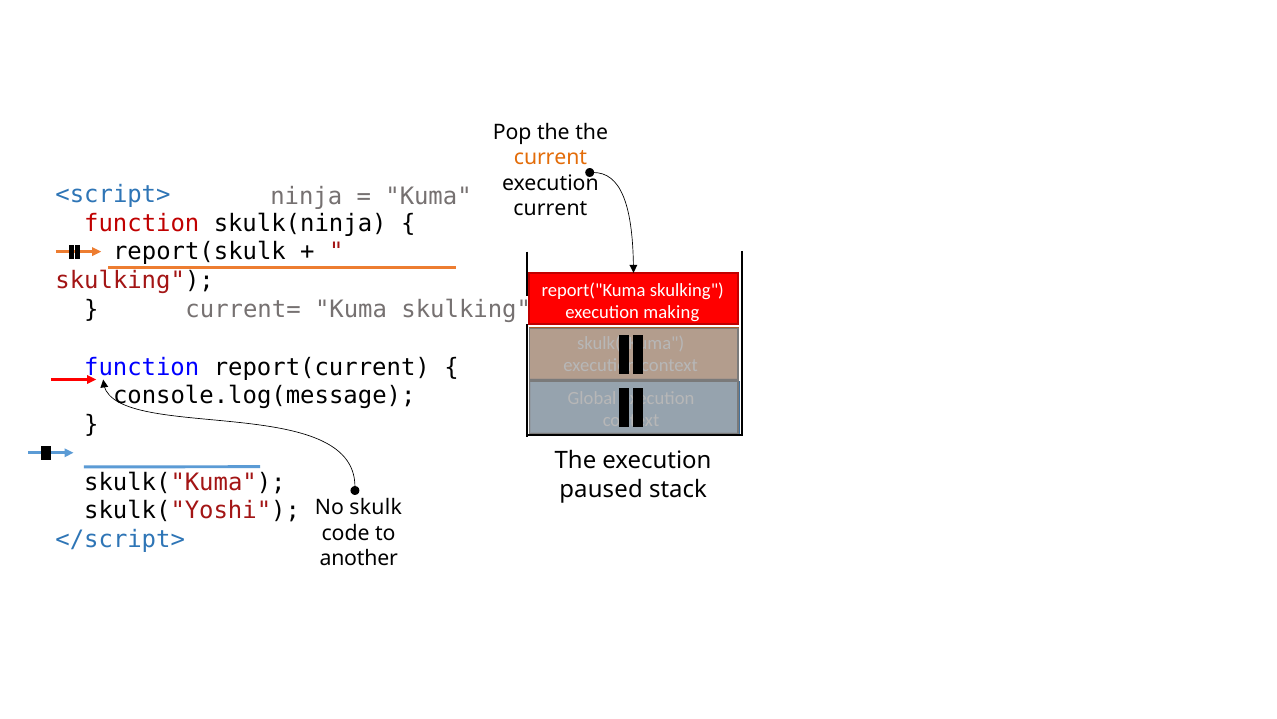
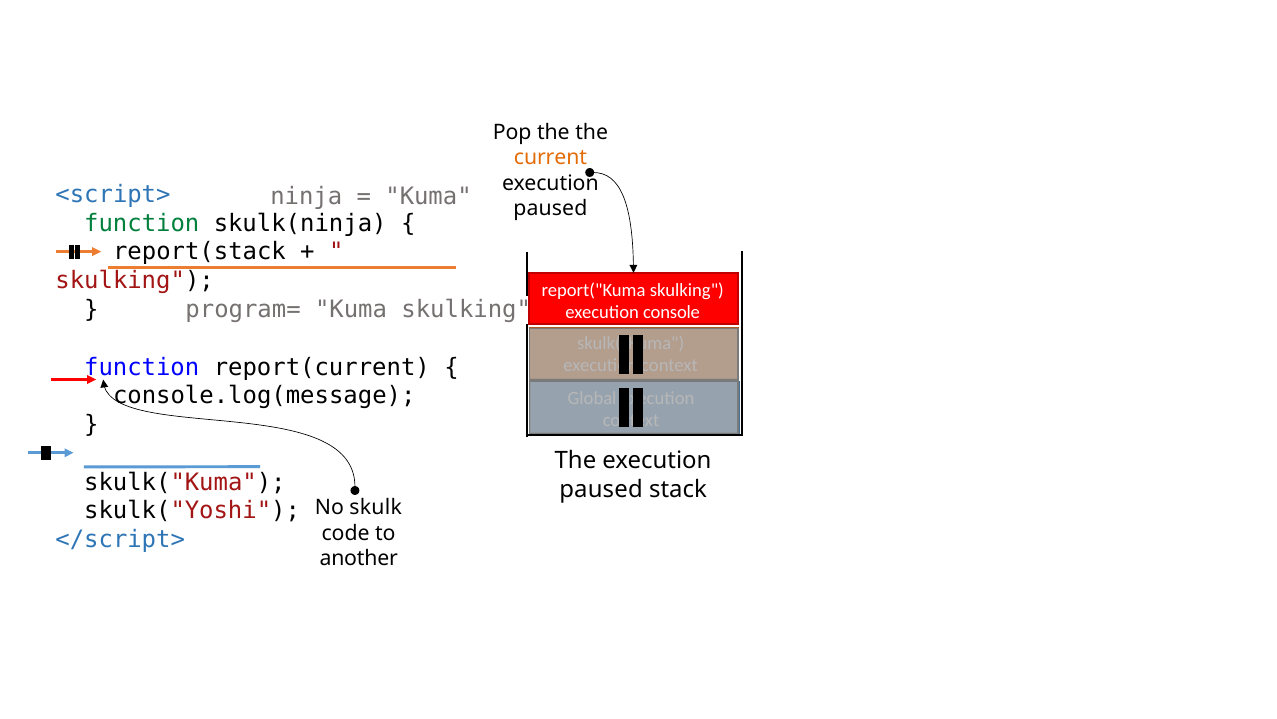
current at (550, 208): current -> paused
function at (142, 223) colour: red -> green
report(skulk: report(skulk -> report(stack
current=: current= -> program=
making: making -> console
